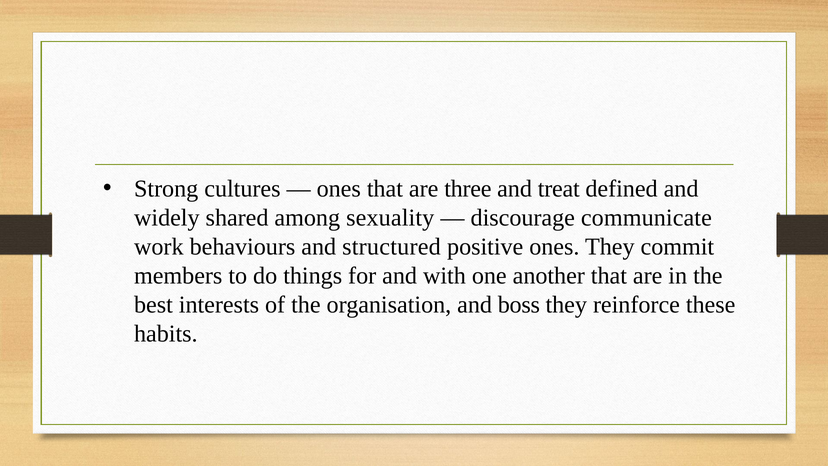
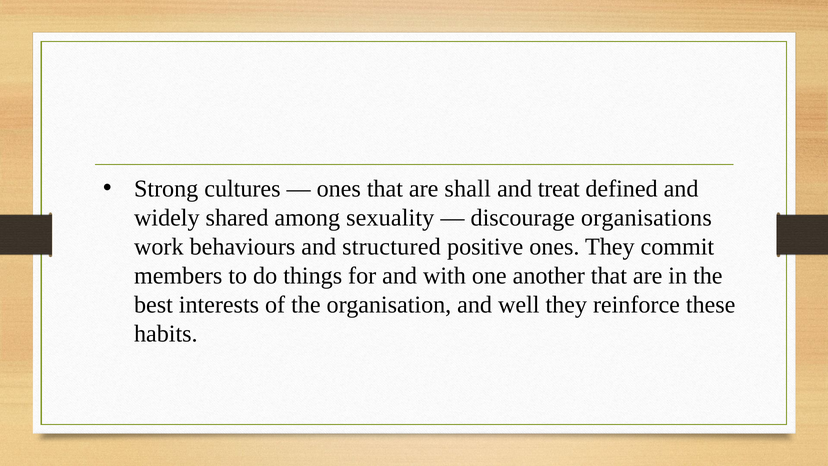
three: three -> shall
communicate: communicate -> organisations
boss: boss -> well
